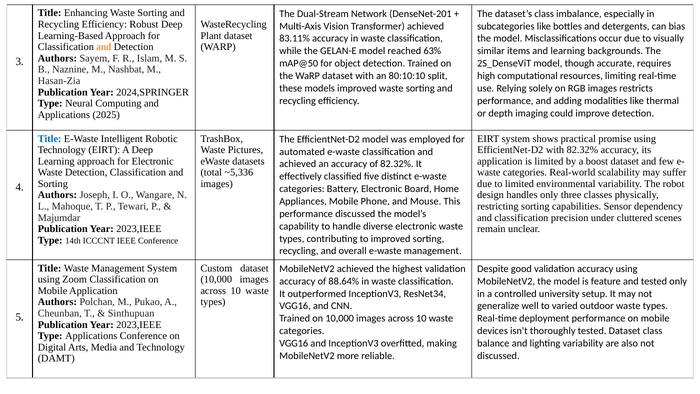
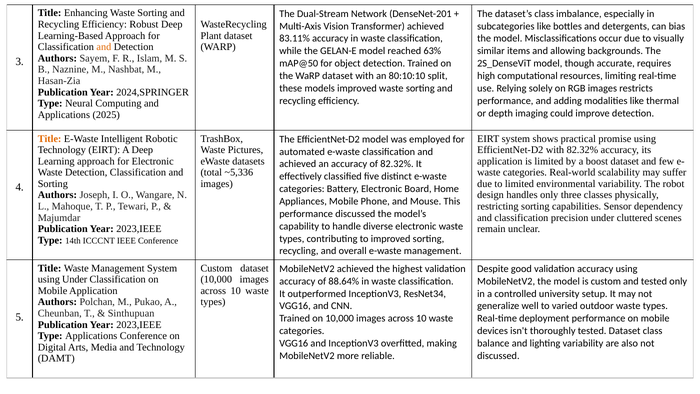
and learning: learning -> allowing
Title at (50, 139) colour: blue -> orange
using Zoom: Zoom -> Under
is feature: feature -> custom
